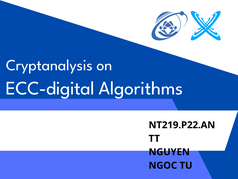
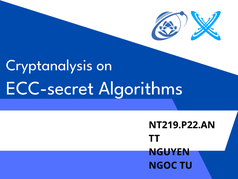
ECC-digital: ECC-digital -> ECC-secret
